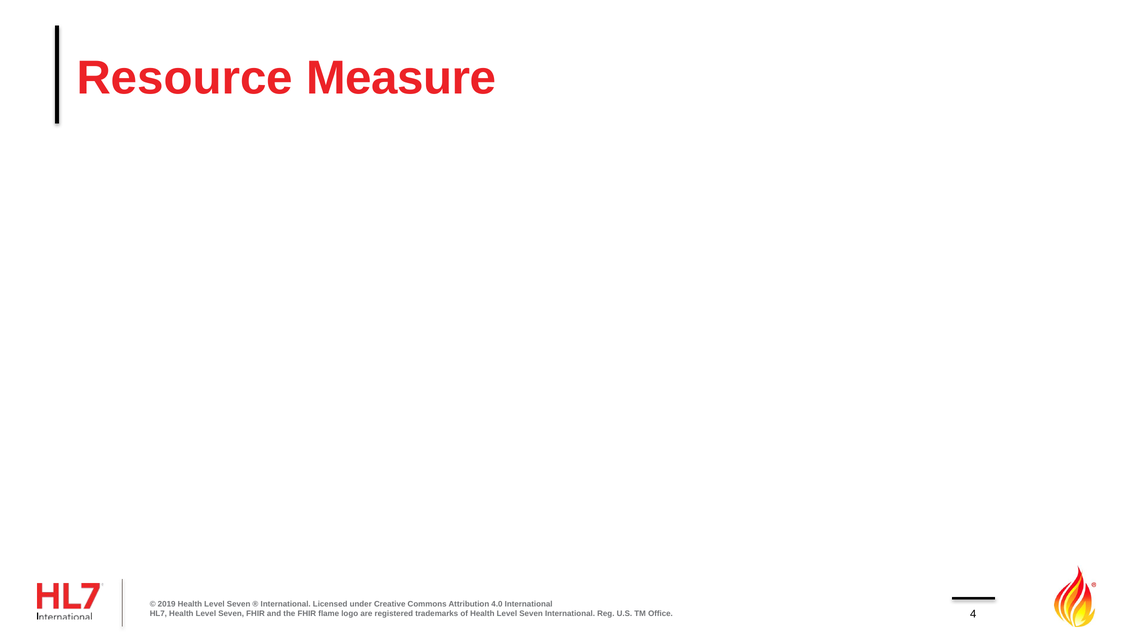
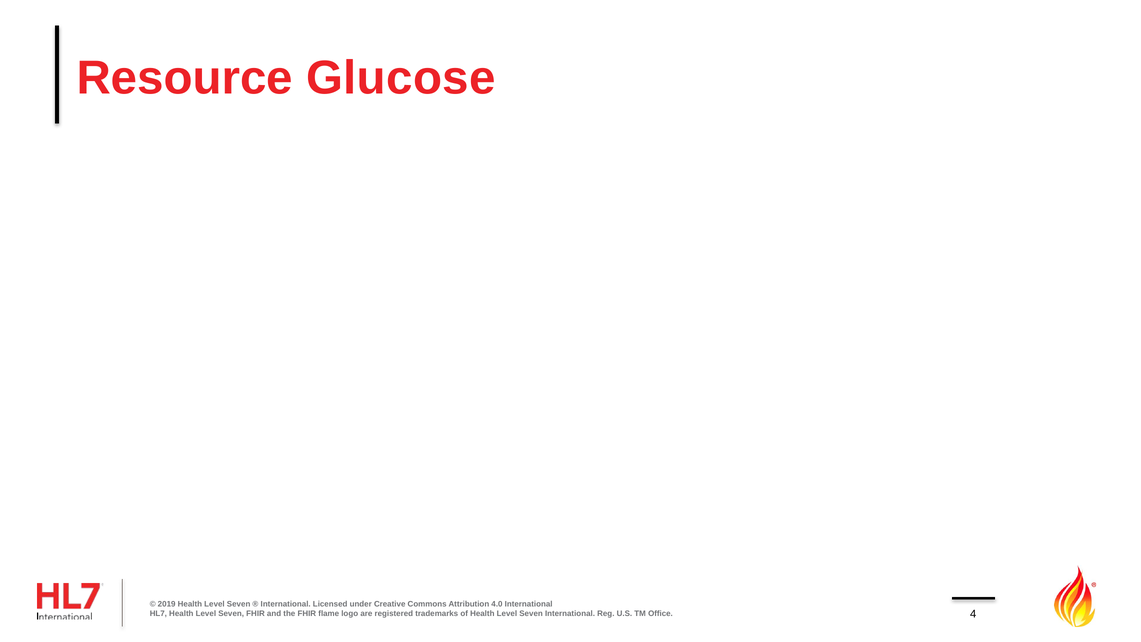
Measure: Measure -> Glucose
